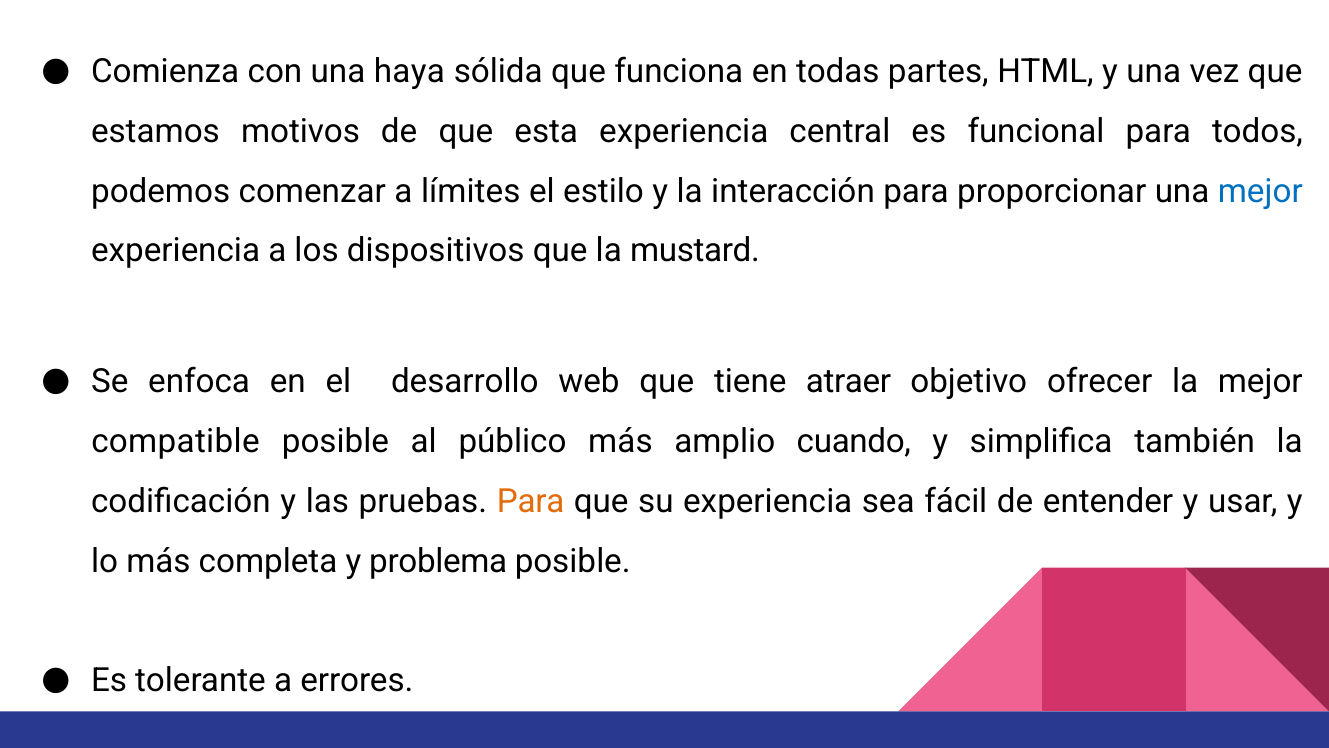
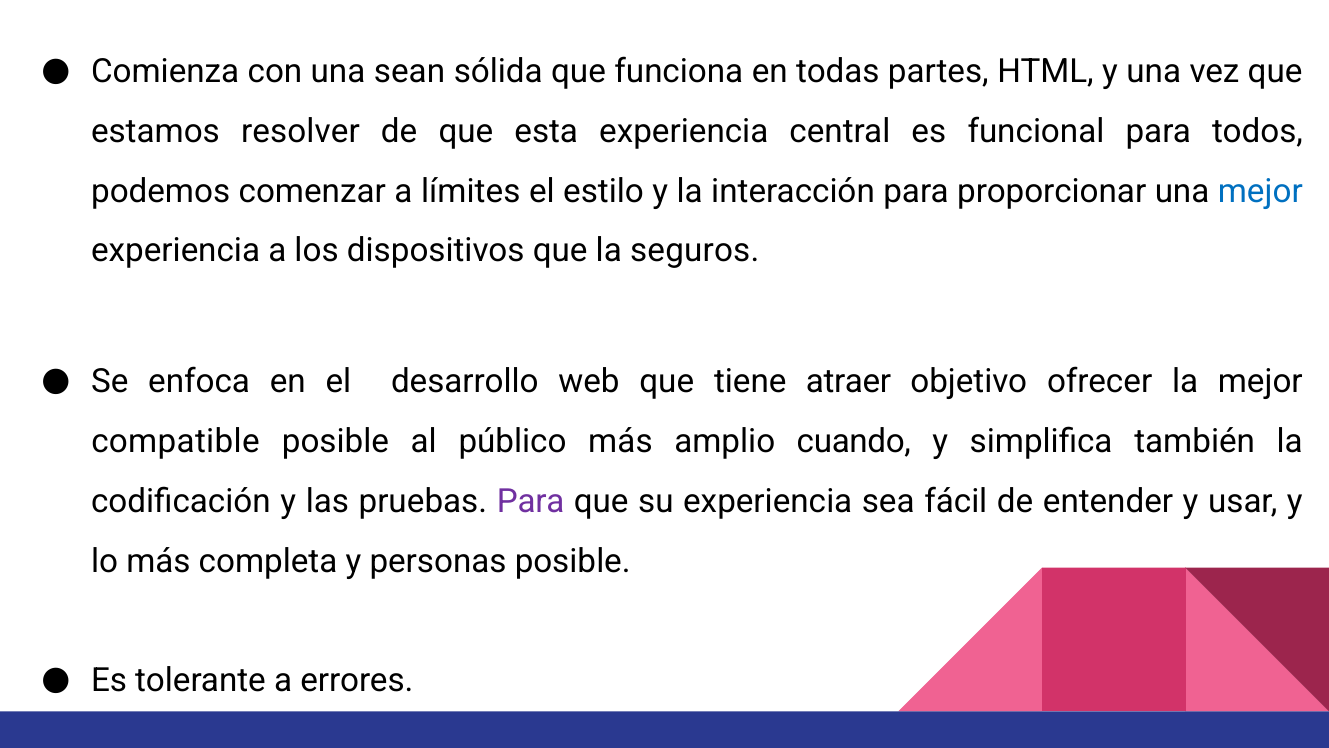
haya: haya -> sean
motivos: motivos -> resolver
mustard: mustard -> seguros
Para at (531, 501) colour: orange -> purple
problema: problema -> personas
